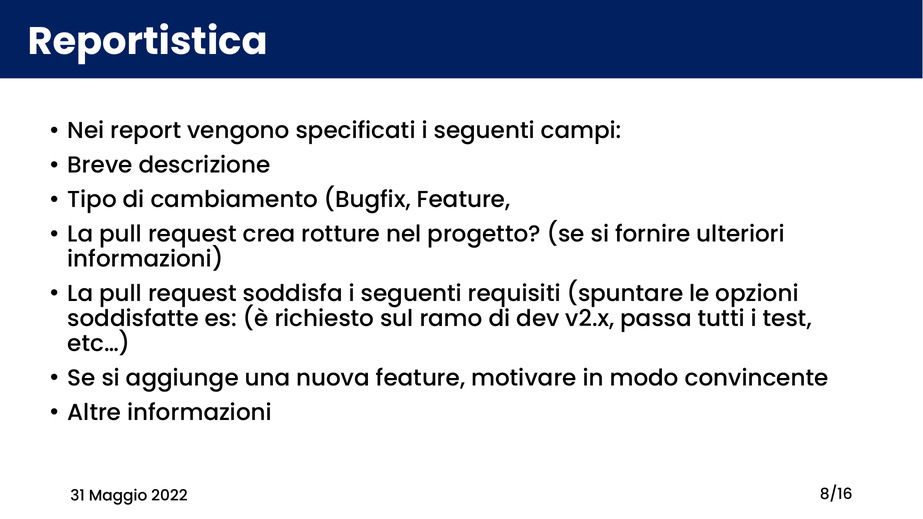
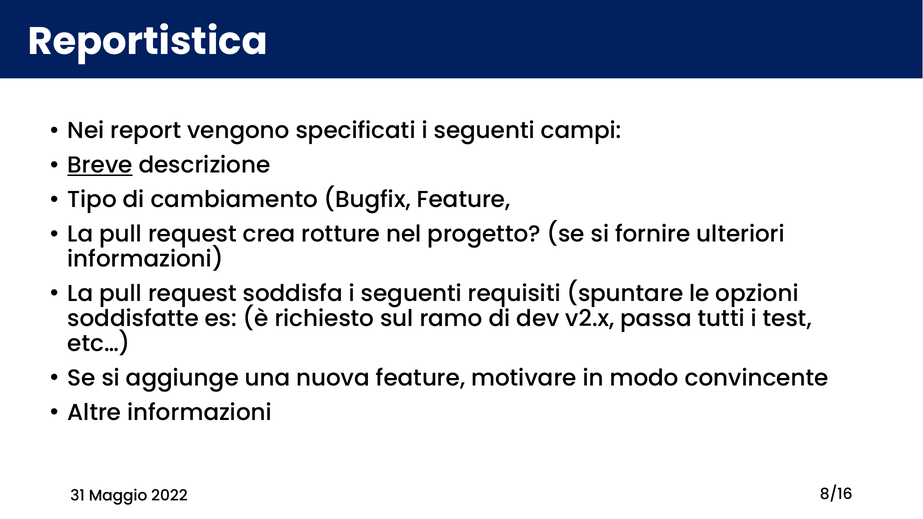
Breve underline: none -> present
